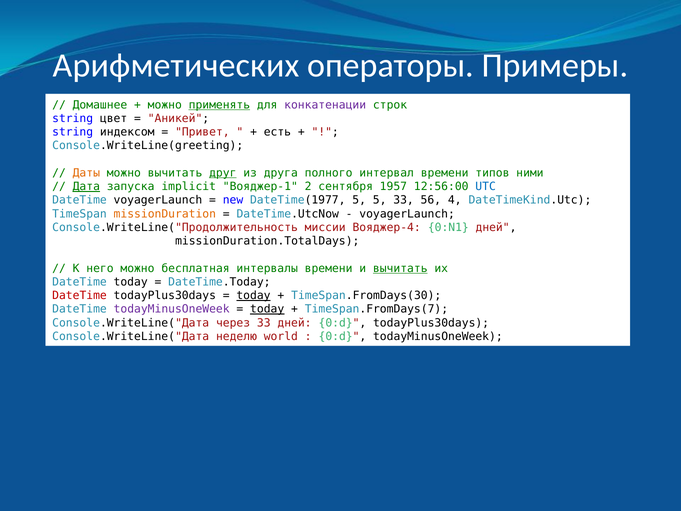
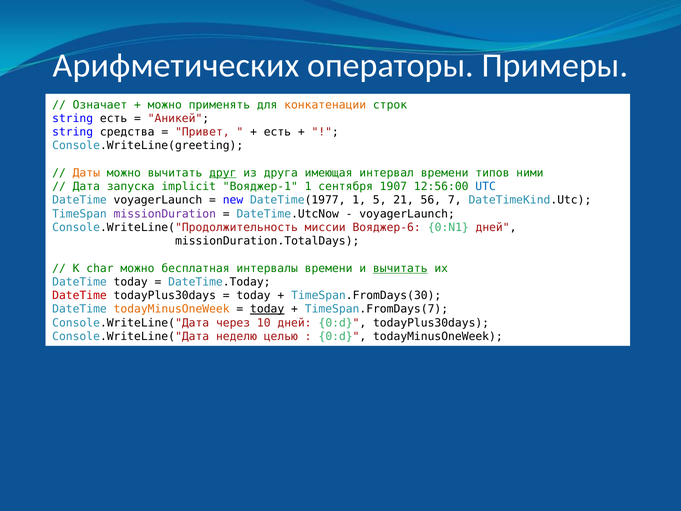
Домашнее: Домашнее -> Означает
применять underline: present -> none
конкатенации colour: purple -> orange
string цвет: цвет -> есть
индексом: индексом -> средства
полного: полного -> имеющая
Дата underline: present -> none
Вояджер-1 2: 2 -> 1
1957: 1957 -> 1907
DateTime(1977 5: 5 -> 1
5 33: 33 -> 21
4: 4 -> 7
missionDuration colour: orange -> purple
Вояджер-4: Вояджер-4 -> Вояджер-6
него: него -> char
today at (253, 295) underline: present -> none
todayMinusOneWeek at (172, 309) colour: purple -> orange
через 33: 33 -> 10
world: world -> целью
